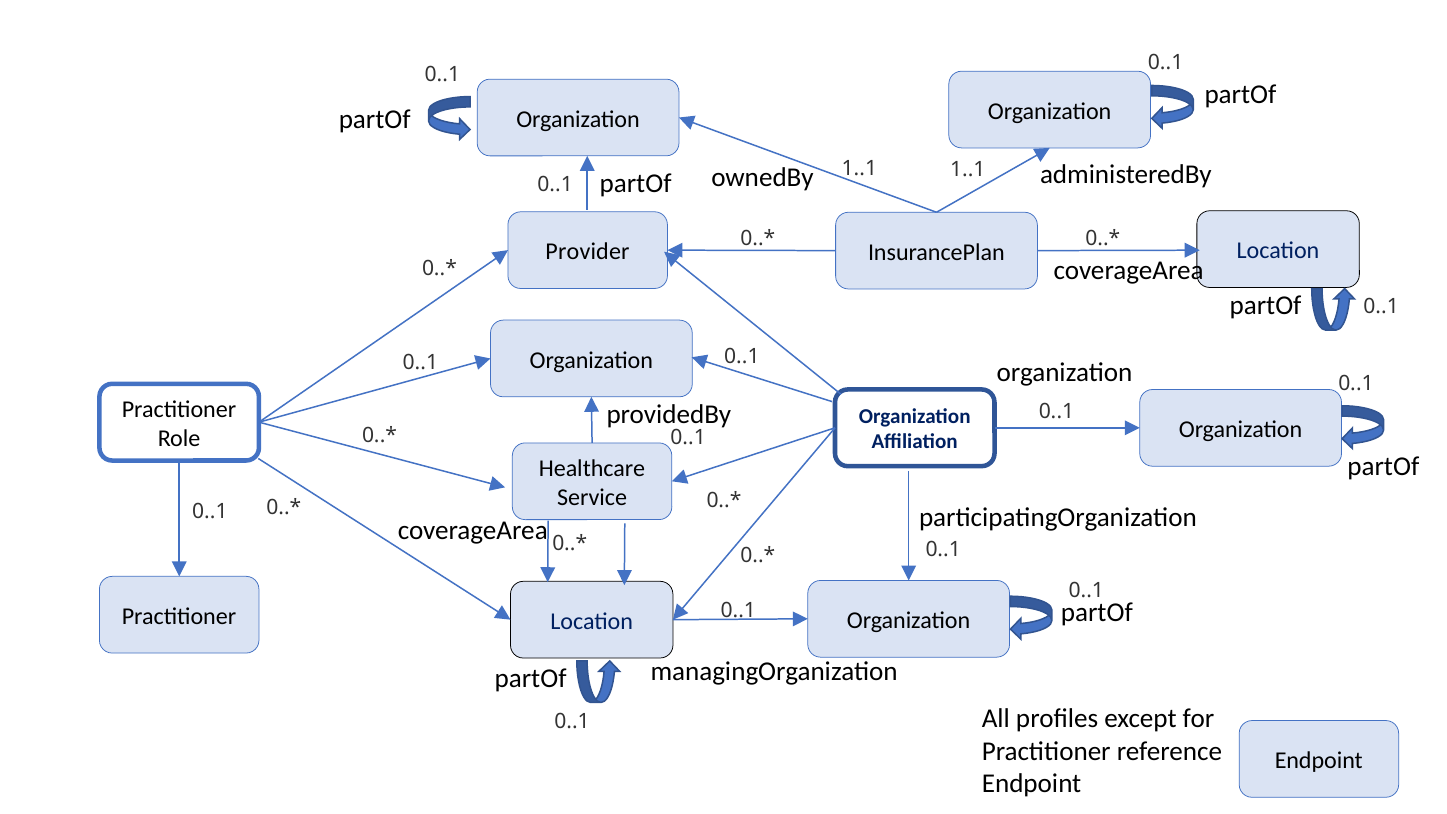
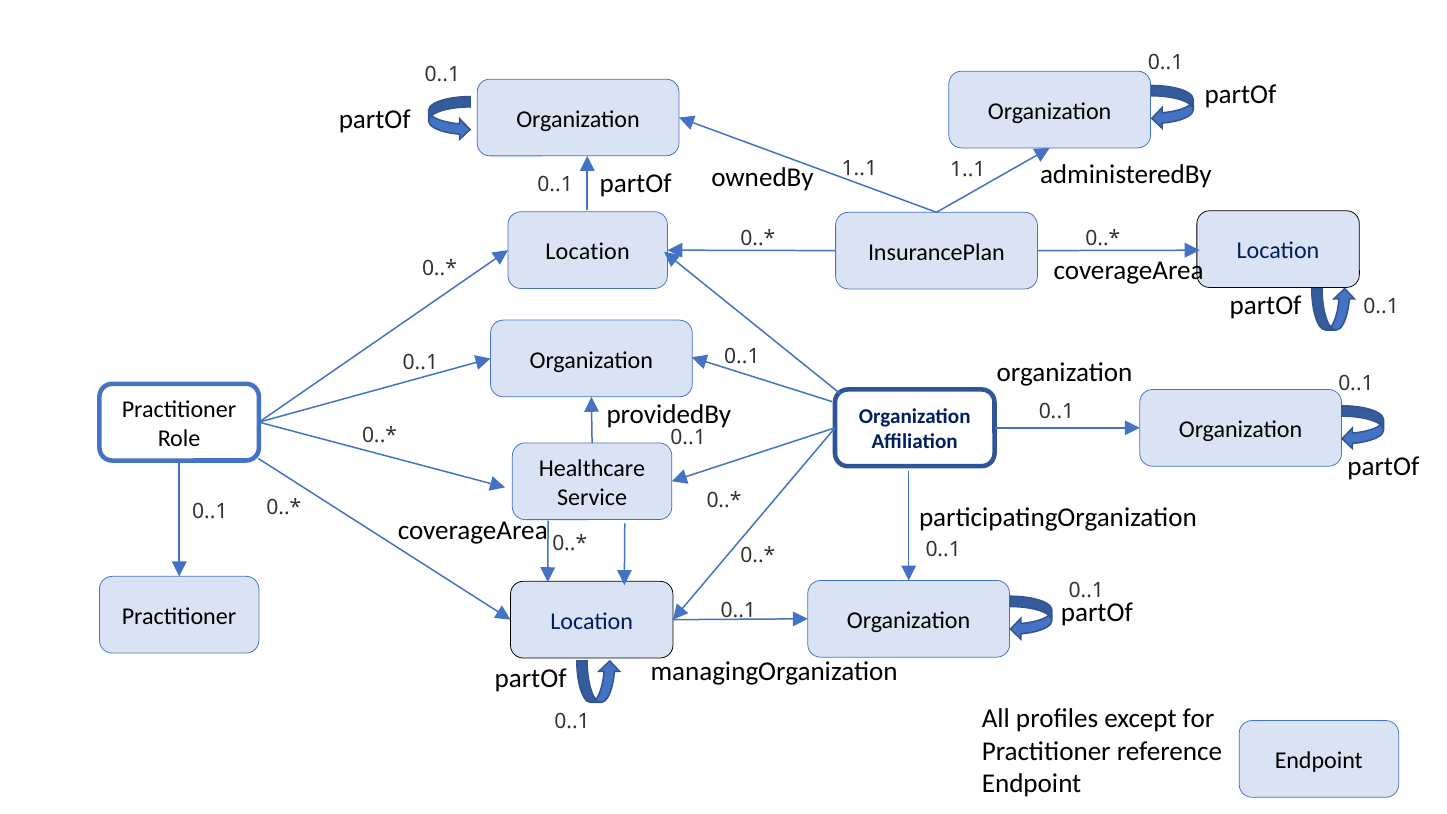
Provider at (588, 252): Provider -> Location
